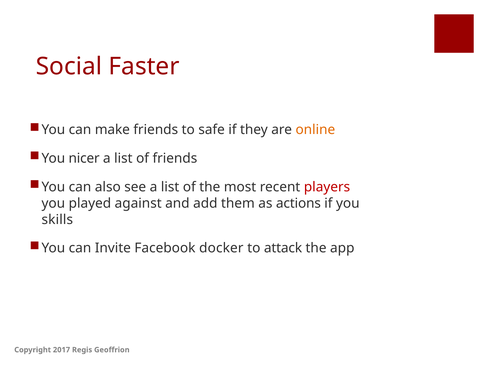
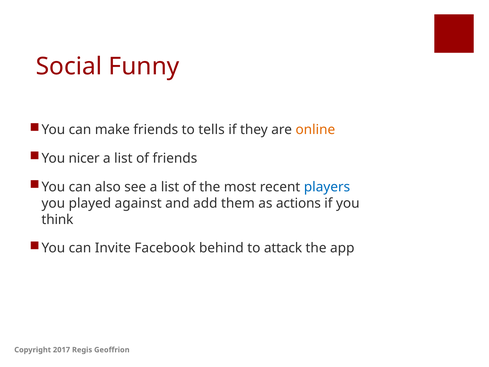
Faster: Faster -> Funny
safe: safe -> tells
players colour: red -> blue
skills: skills -> think
docker: docker -> behind
